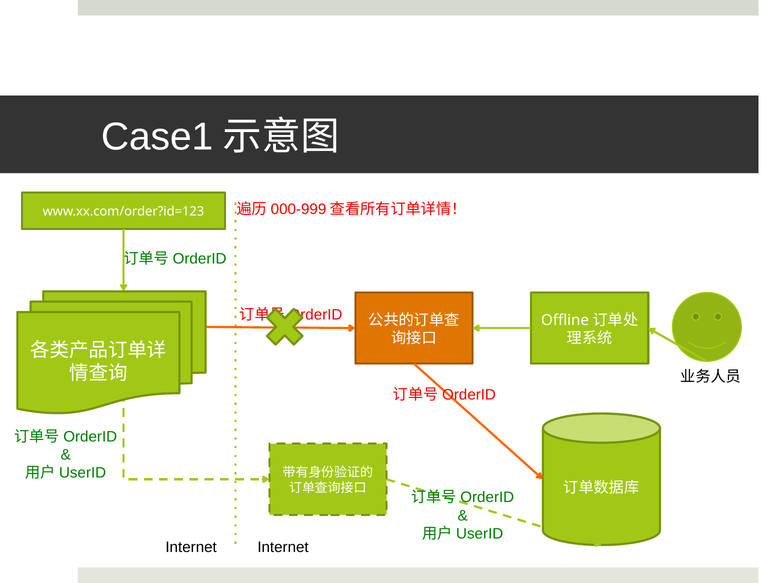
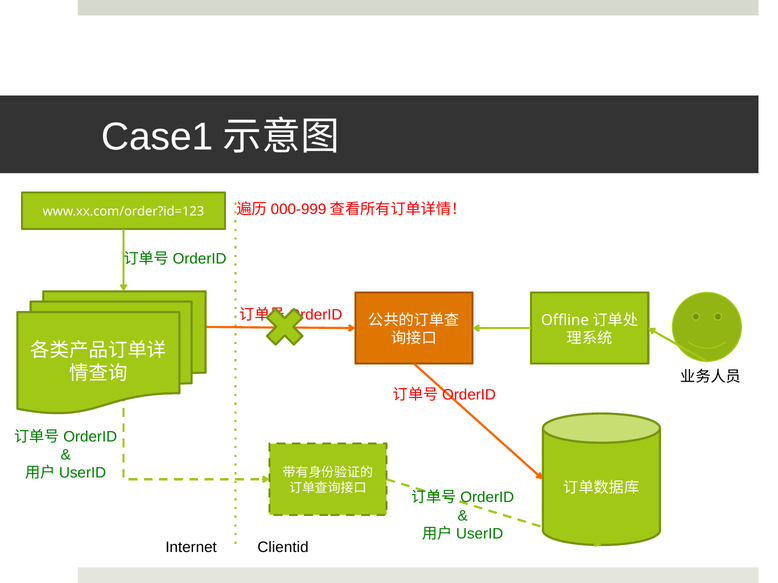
Internet Internet: Internet -> Clientid
